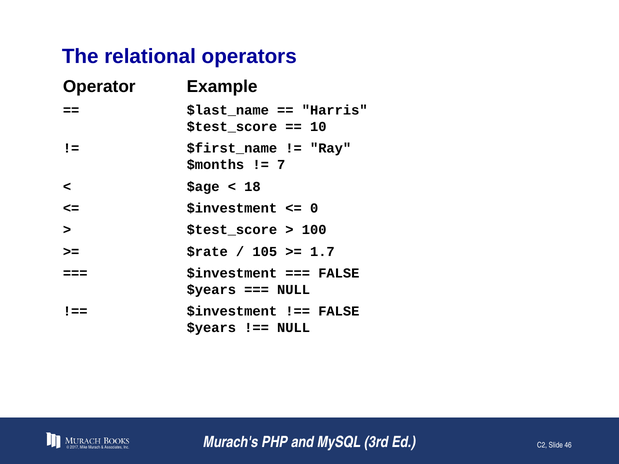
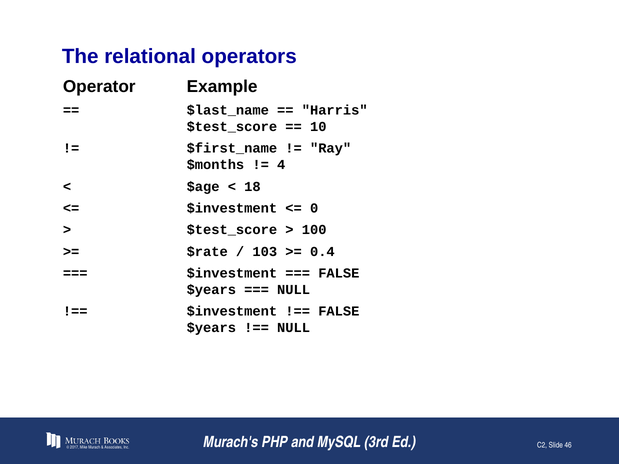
7: 7 -> 4
105: 105 -> 103
1.7: 1.7 -> 0.4
